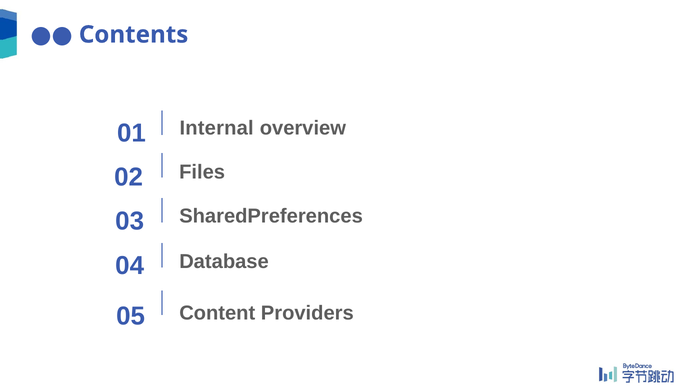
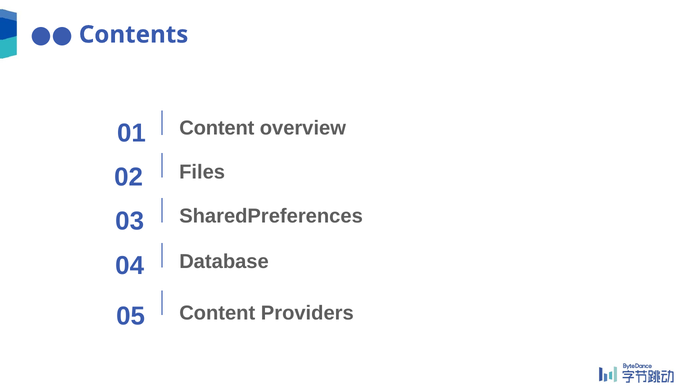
Internal at (217, 128): Internal -> Content
